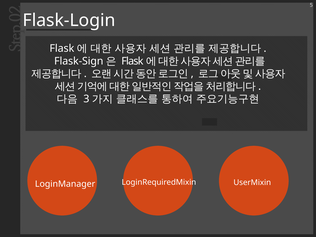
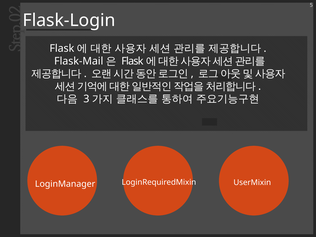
Flask-Sign: Flask-Sign -> Flask-Mail
